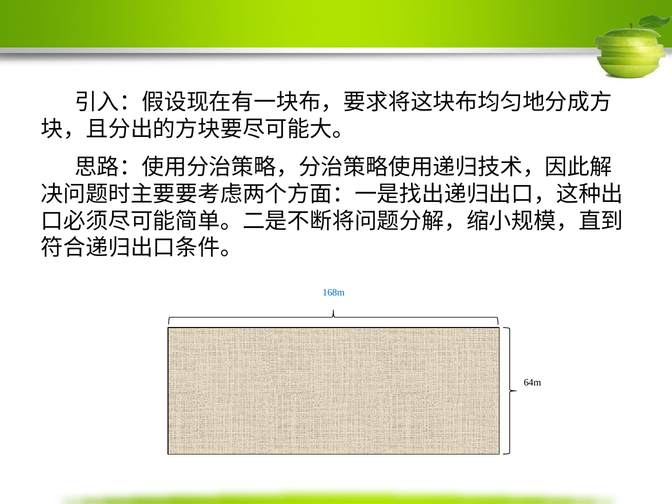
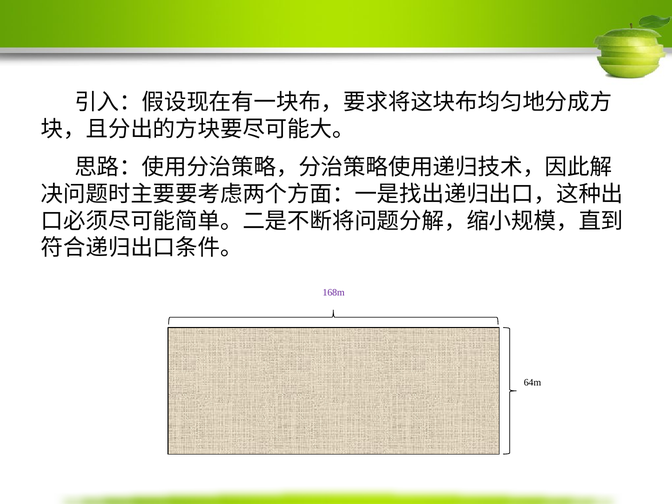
168m colour: blue -> purple
